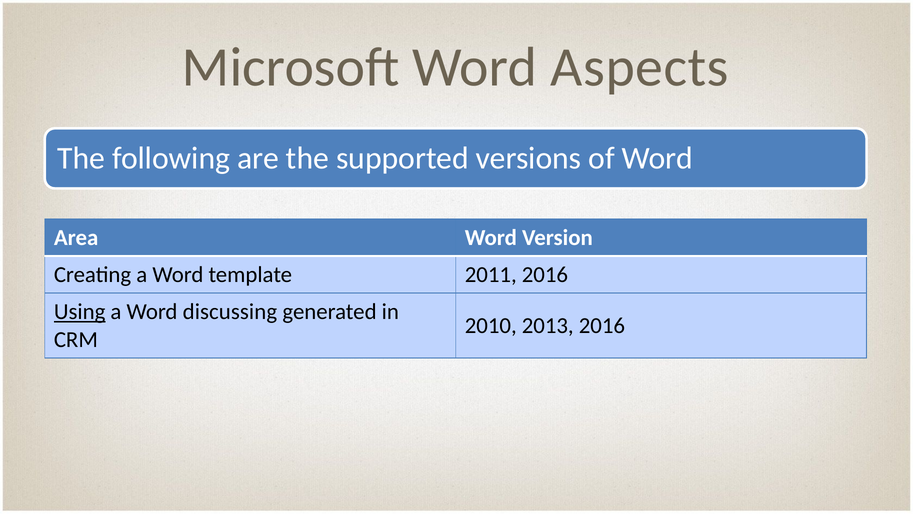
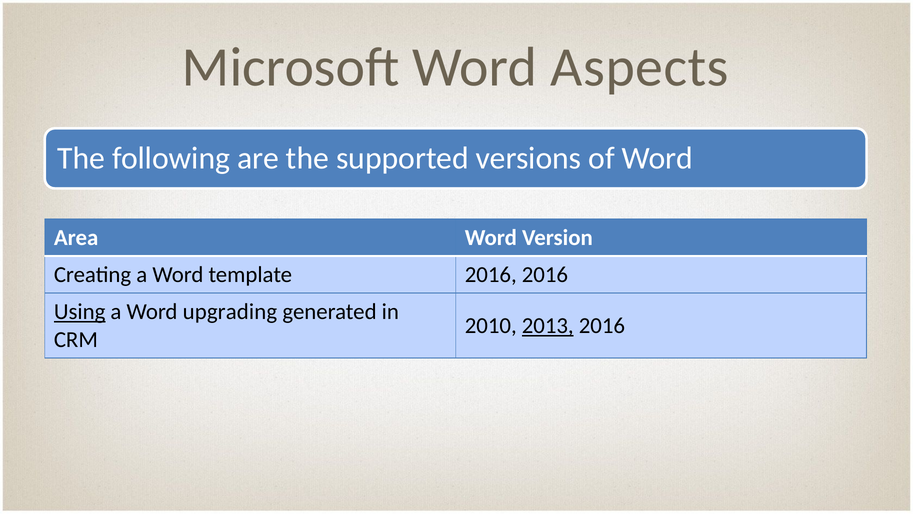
template 2011: 2011 -> 2016
discussing: discussing -> upgrading
2013 underline: none -> present
